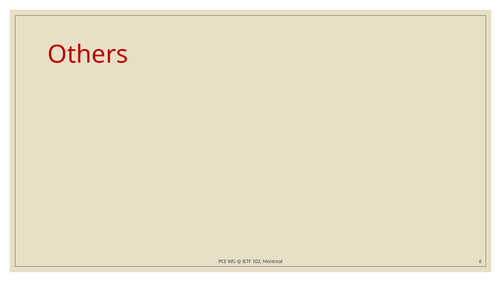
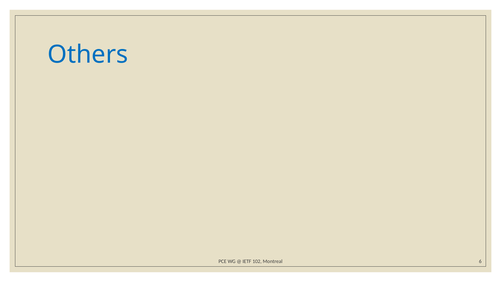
Others colour: red -> blue
